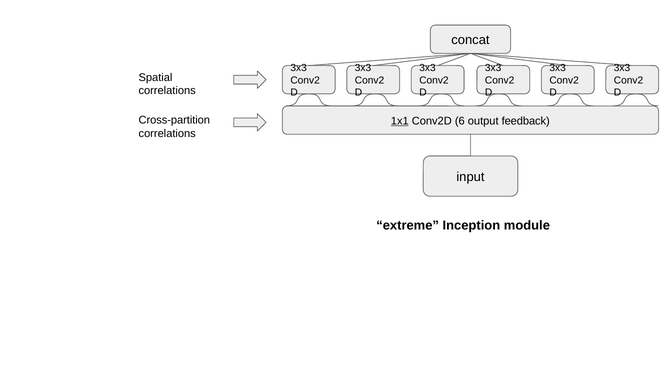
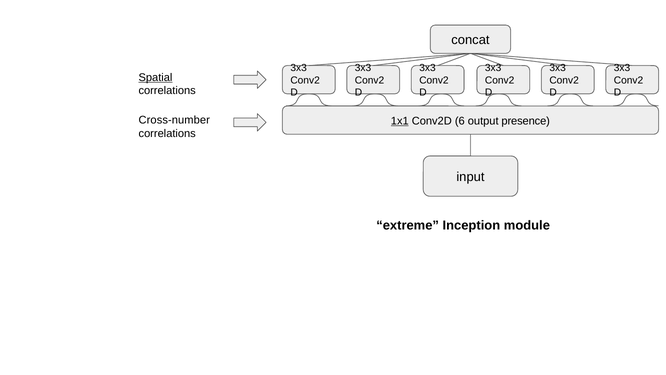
Spatial underline: none -> present
Cross-partition: Cross-partition -> Cross-number
feedback: feedback -> presence
